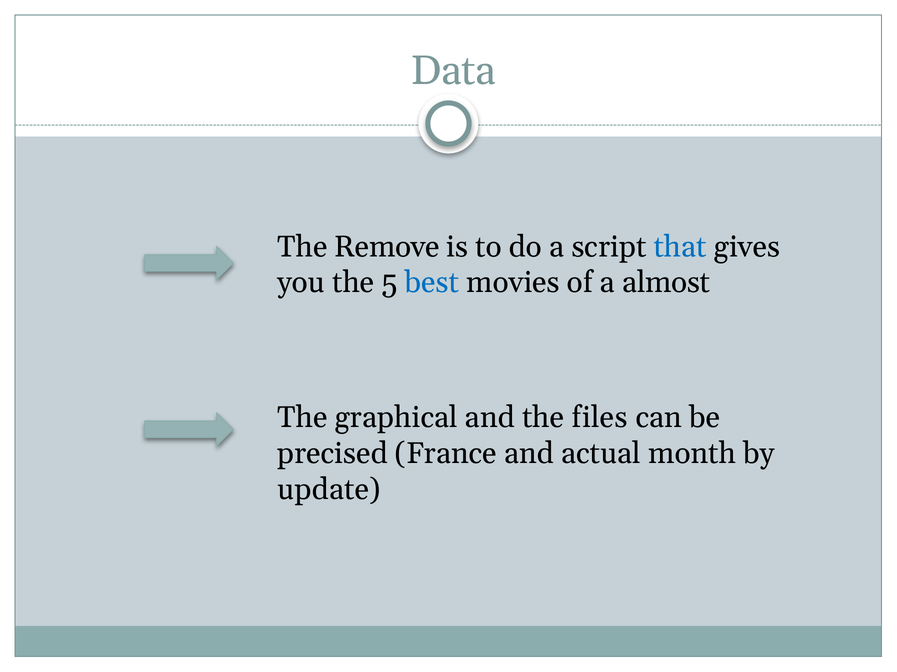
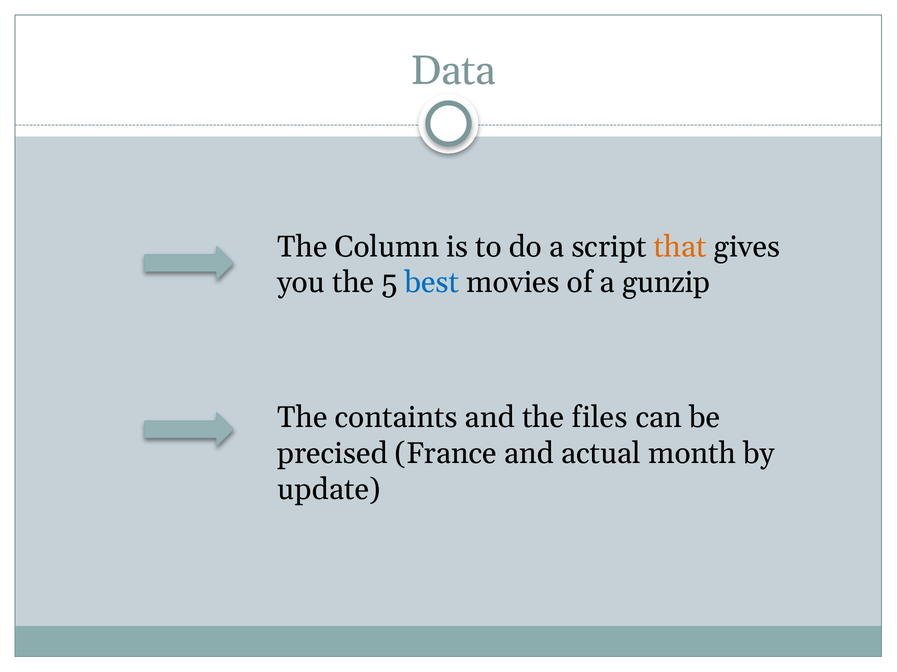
Remove: Remove -> Column
that colour: blue -> orange
almost: almost -> gunzip
graphical: graphical -> containts
